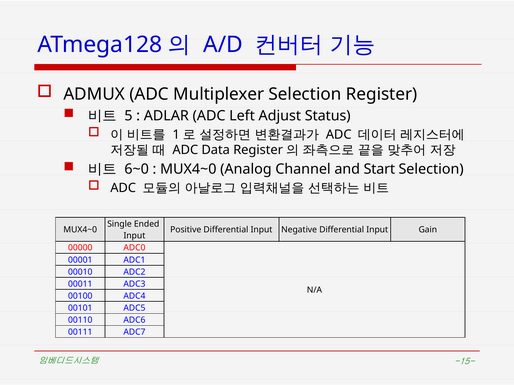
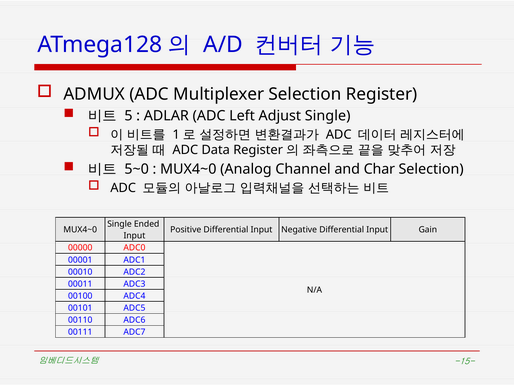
Adjust Status: Status -> Single
6~0: 6~0 -> 5~0
Start: Start -> Char
